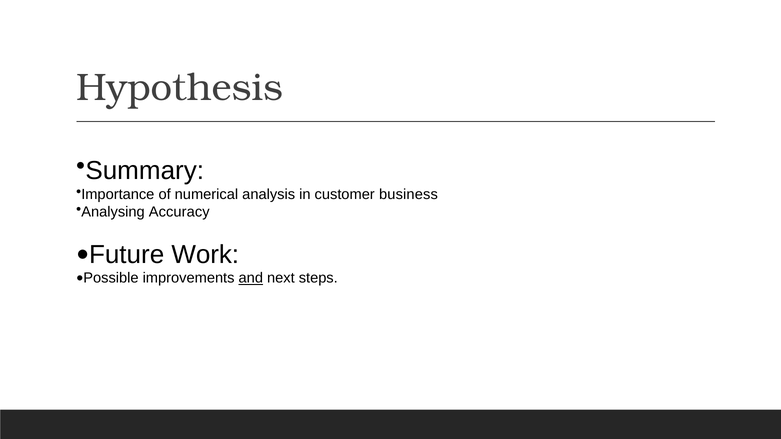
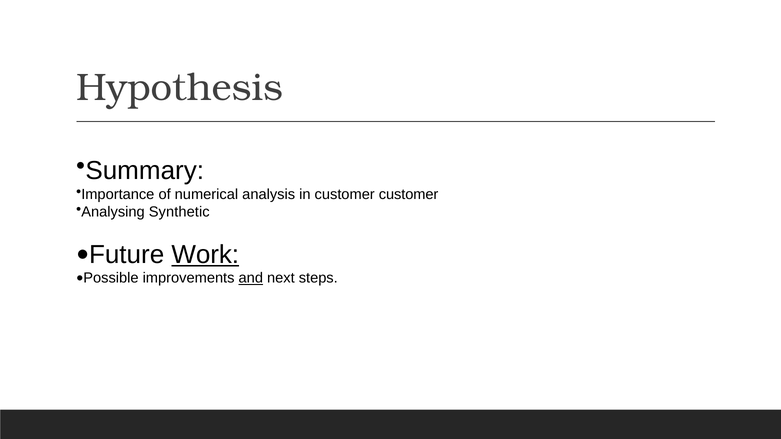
customer business: business -> customer
Accuracy: Accuracy -> Synthetic
Work underline: none -> present
